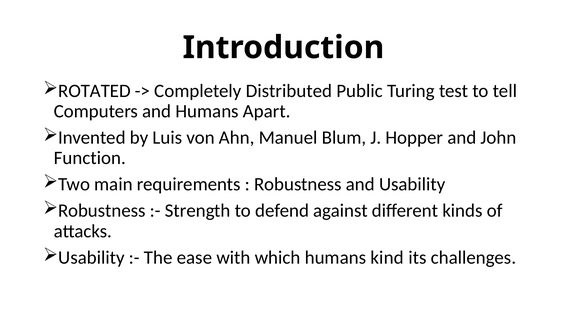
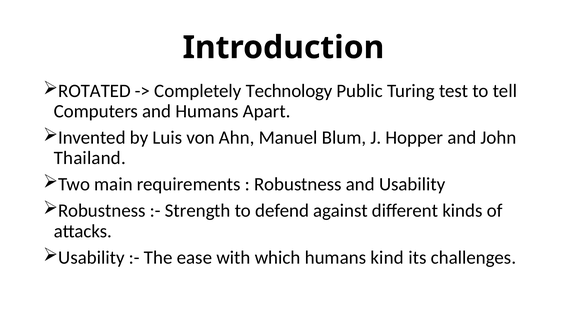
Distributed: Distributed -> Technology
Function: Function -> Thailand
